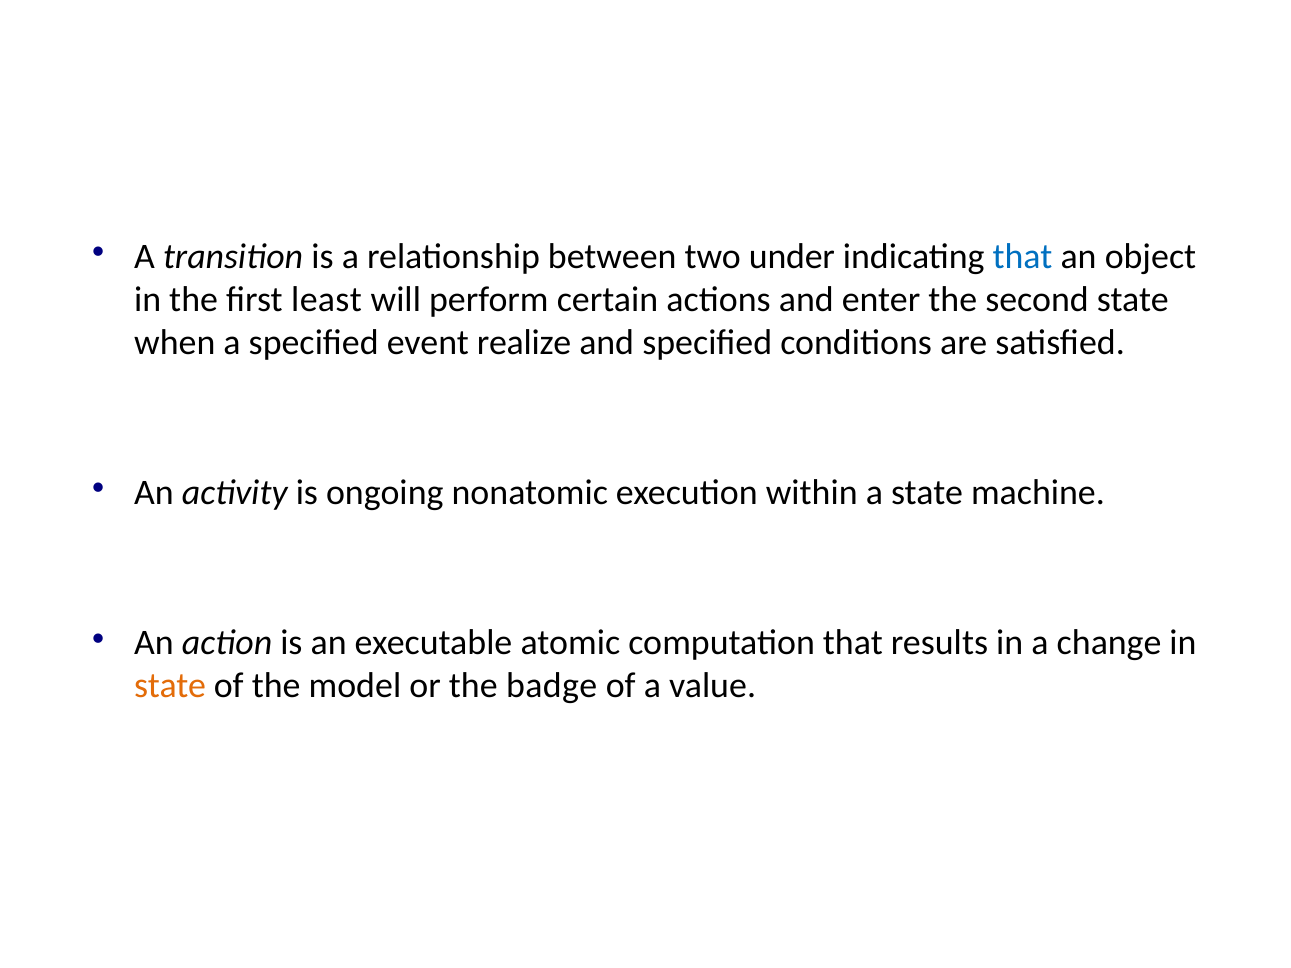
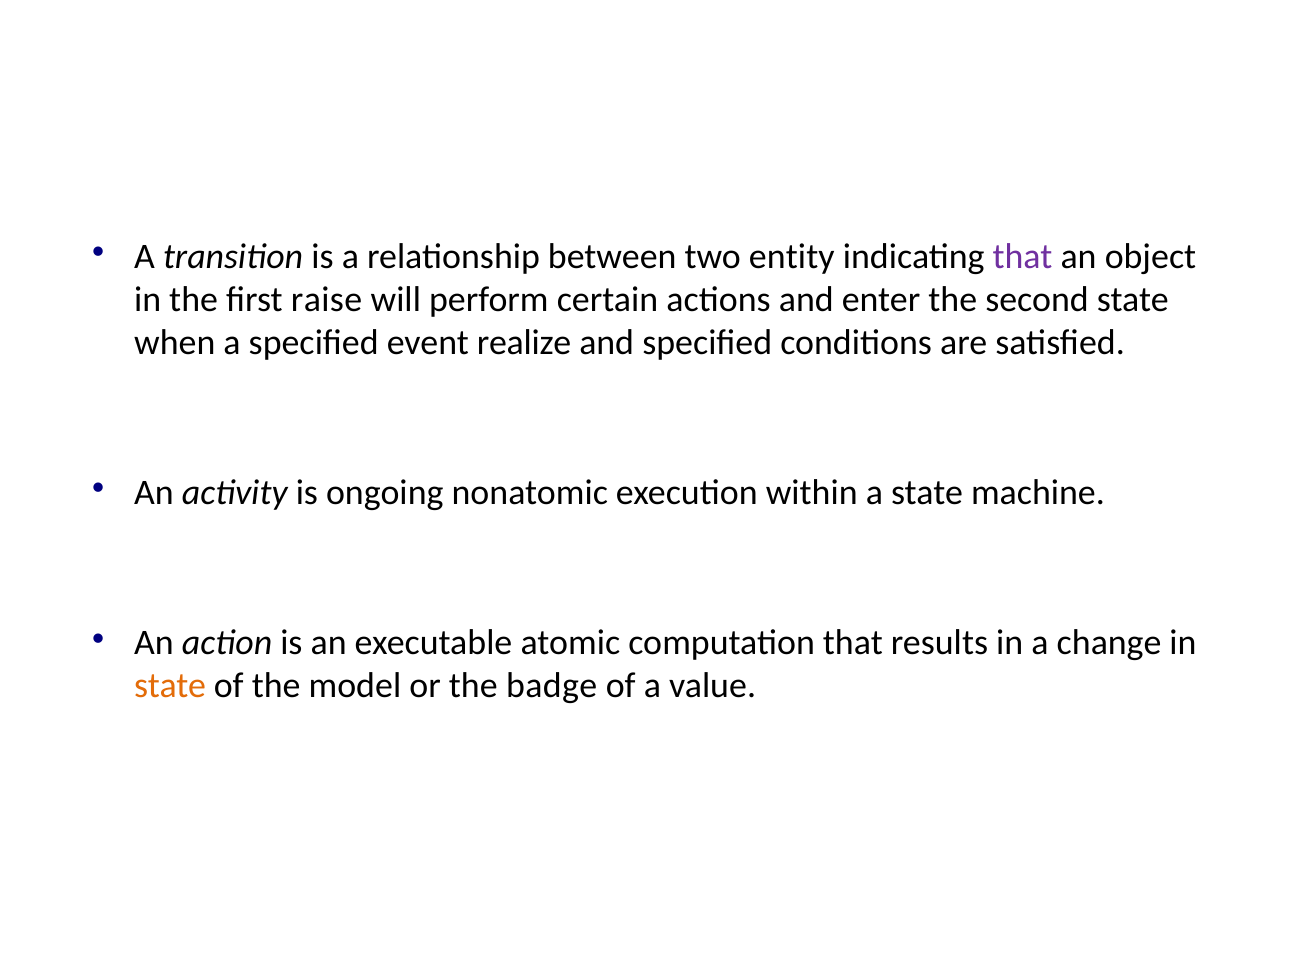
under: under -> entity
that at (1023, 257) colour: blue -> purple
least: least -> raise
